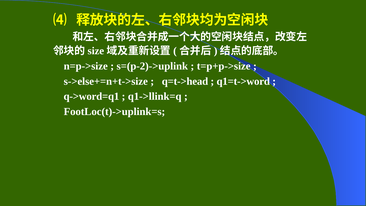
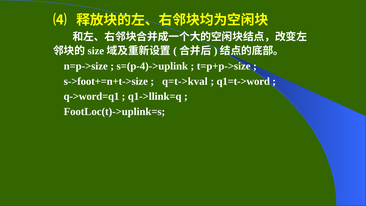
s=(p-2)->uplink: s=(p-2)->uplink -> s=(p-4)->uplink
s->else+=n+t->size: s->else+=n+t->size -> s->foot+=n+t->size
q=t->head: q=t->head -> q=t->kval
